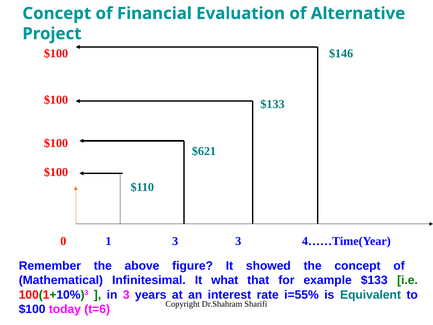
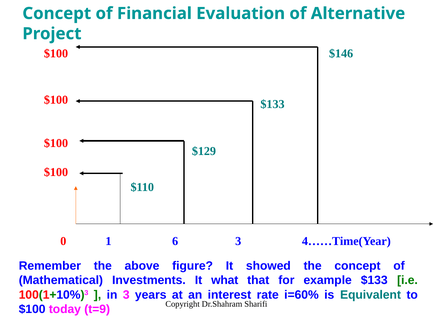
$621: $621 -> $129
1 3: 3 -> 6
Infinitesimal: Infinitesimal -> Investments
i=55%: i=55% -> i=60%
t=6: t=6 -> t=9
